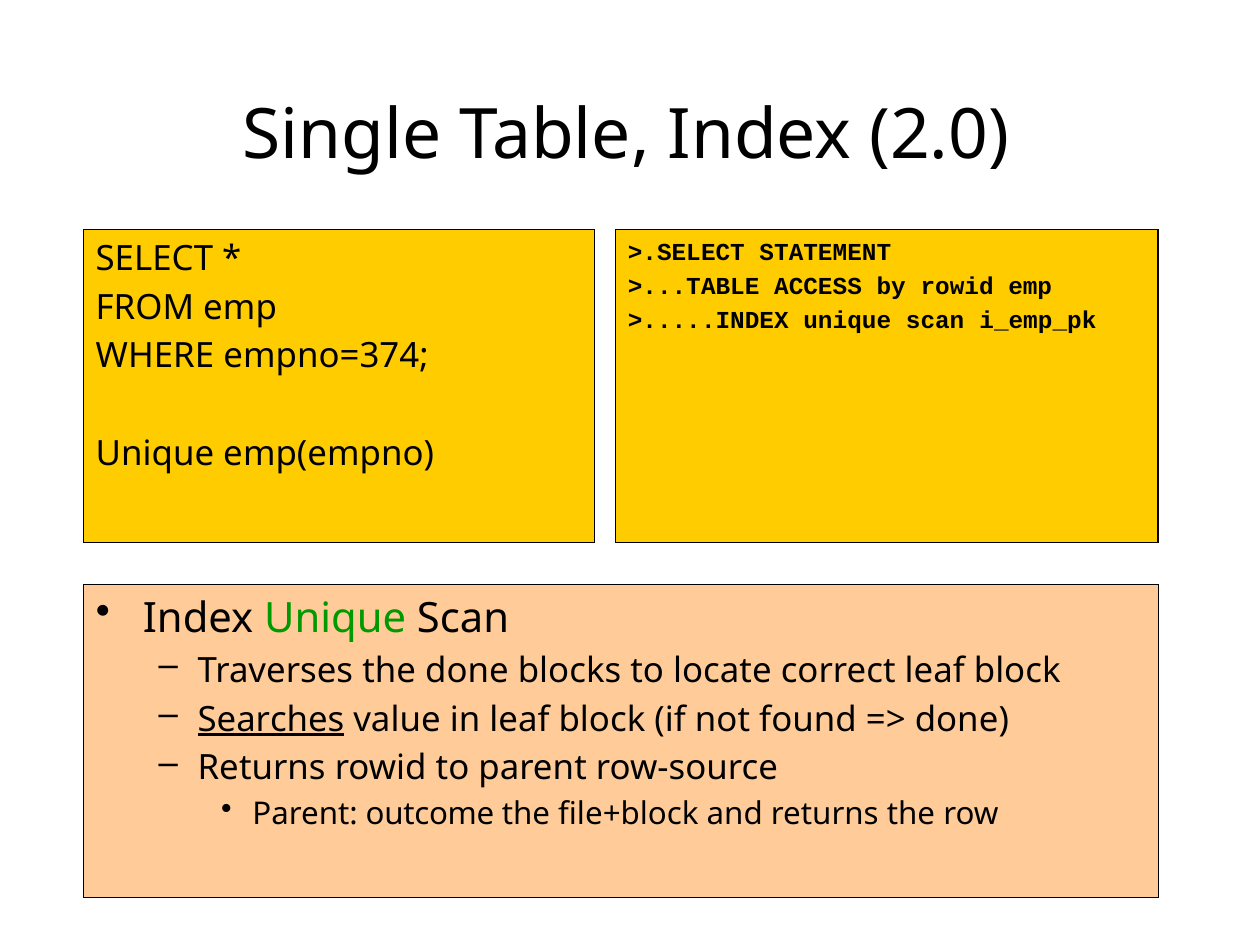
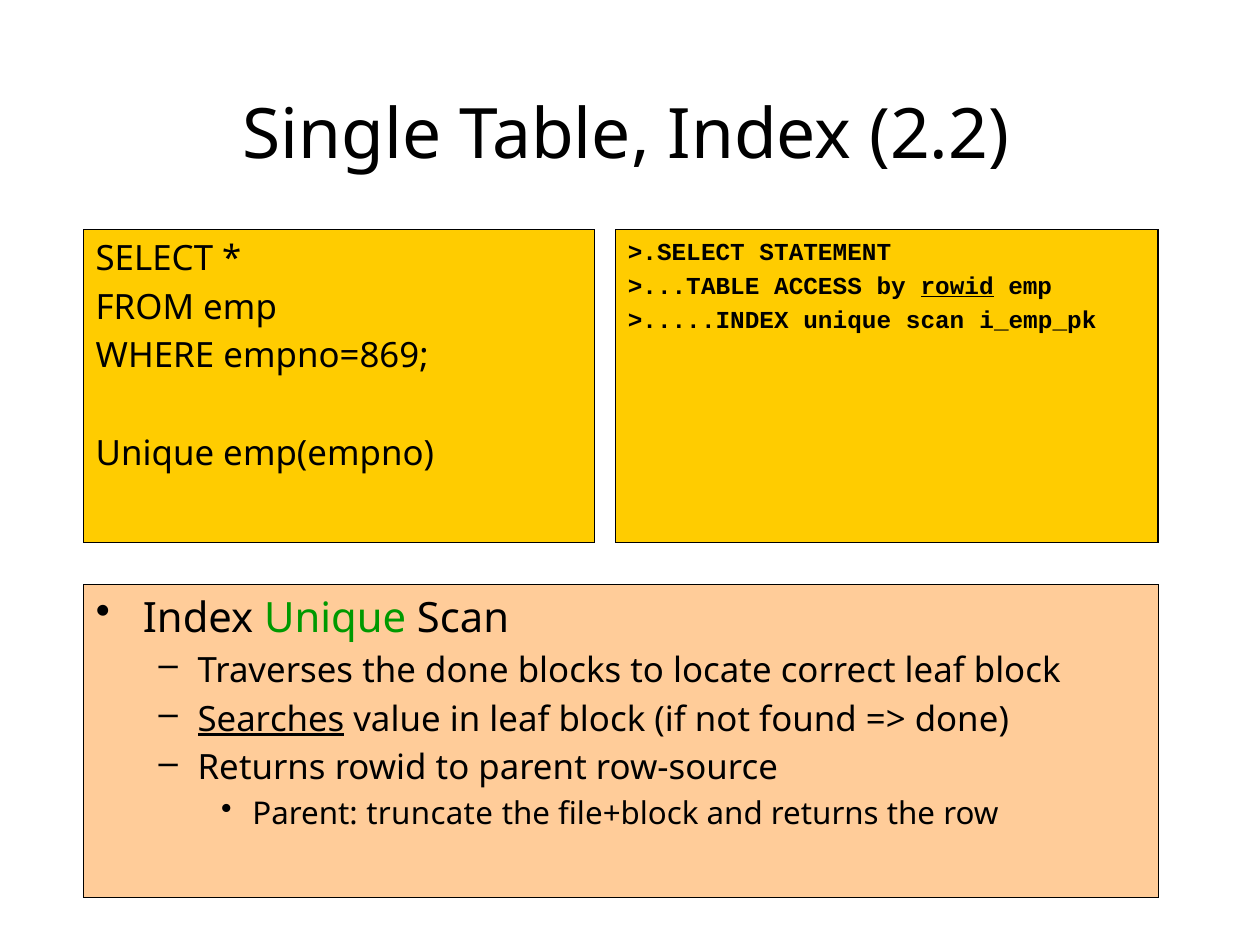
2.0: 2.0 -> 2.2
rowid at (957, 286) underline: none -> present
empno=374: empno=374 -> empno=869
outcome: outcome -> truncate
